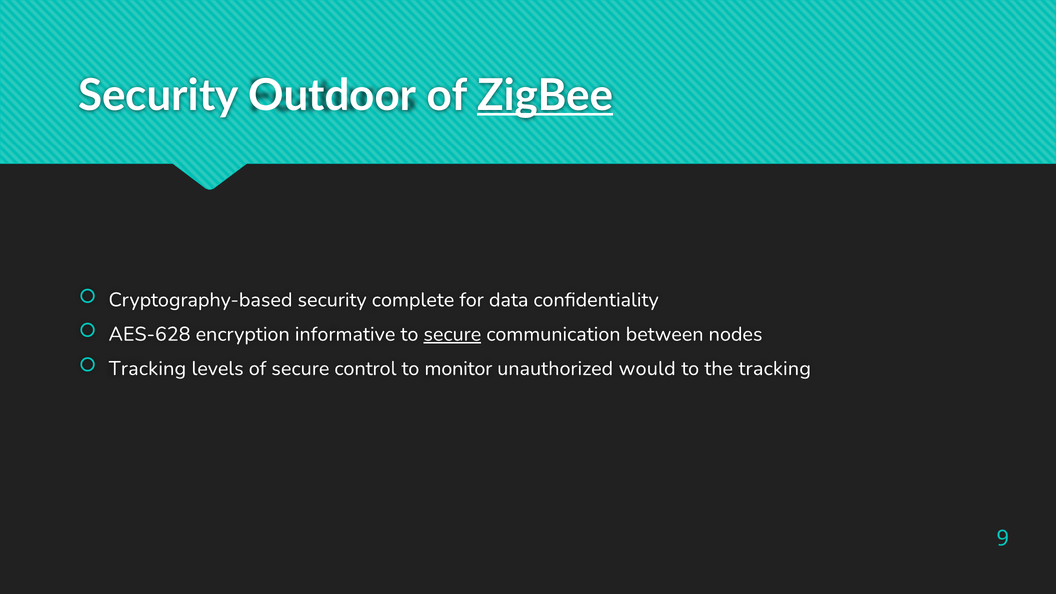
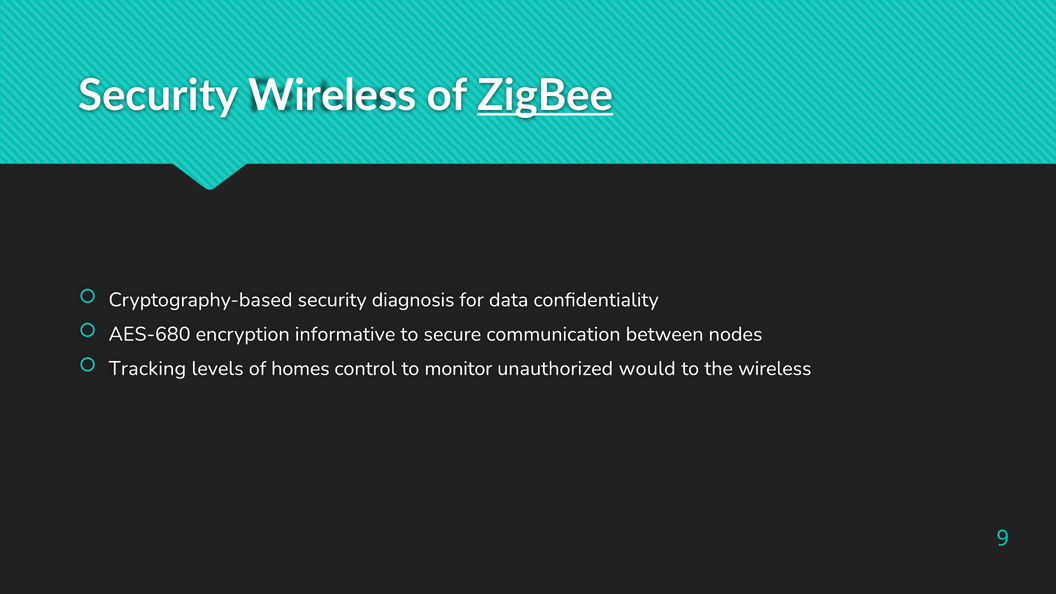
Security Outdoor: Outdoor -> Wireless
complete: complete -> diagnosis
AES-628: AES-628 -> AES-680
secure at (452, 334) underline: present -> none
of secure: secure -> homes
the tracking: tracking -> wireless
